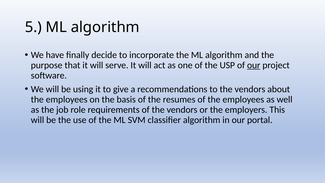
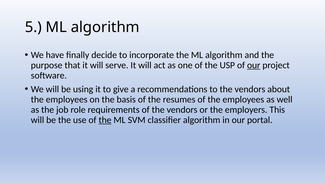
the at (105, 120) underline: none -> present
